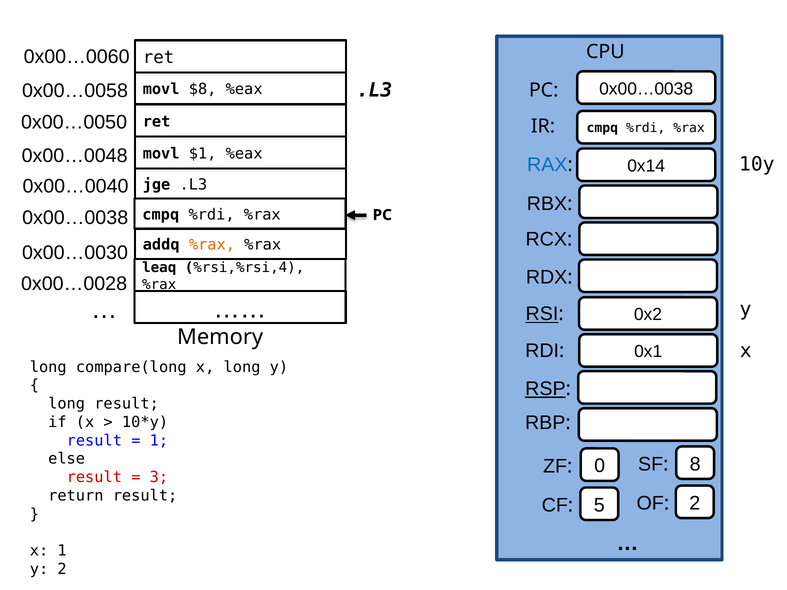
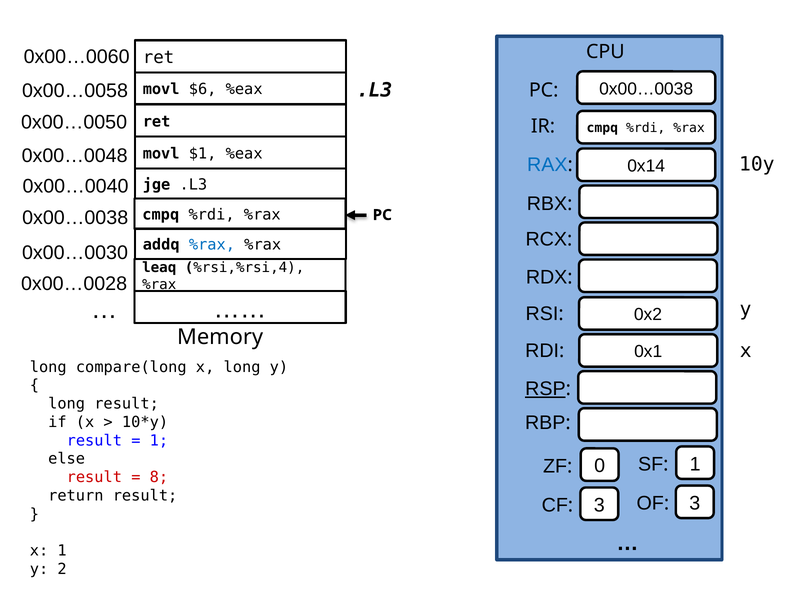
$8: $8 -> $6
%rax at (212, 245) colour: orange -> blue
RSI underline: present -> none
8 at (695, 464): 8 -> 1
3: 3 -> 8
5 at (599, 505): 5 -> 3
2 at (695, 503): 2 -> 3
